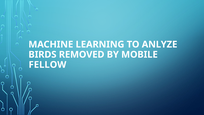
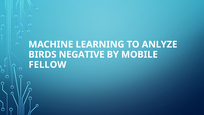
REMOVED: REMOVED -> NEGATIVE
